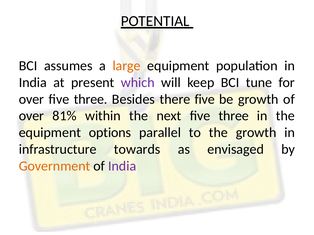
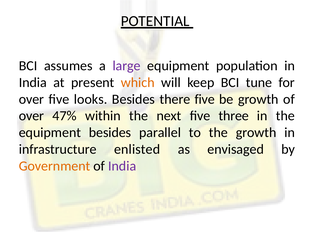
large colour: orange -> purple
which colour: purple -> orange
over five three: three -> looks
81%: 81% -> 47%
equipment options: options -> besides
towards: towards -> enlisted
